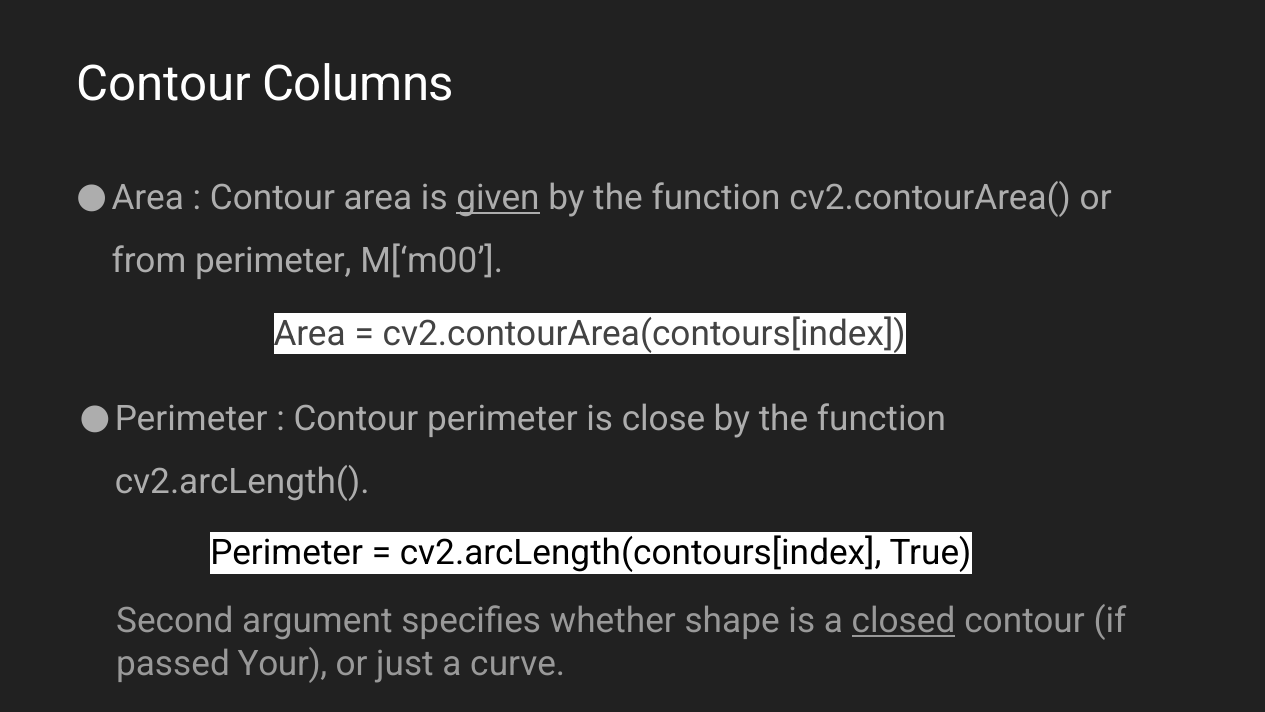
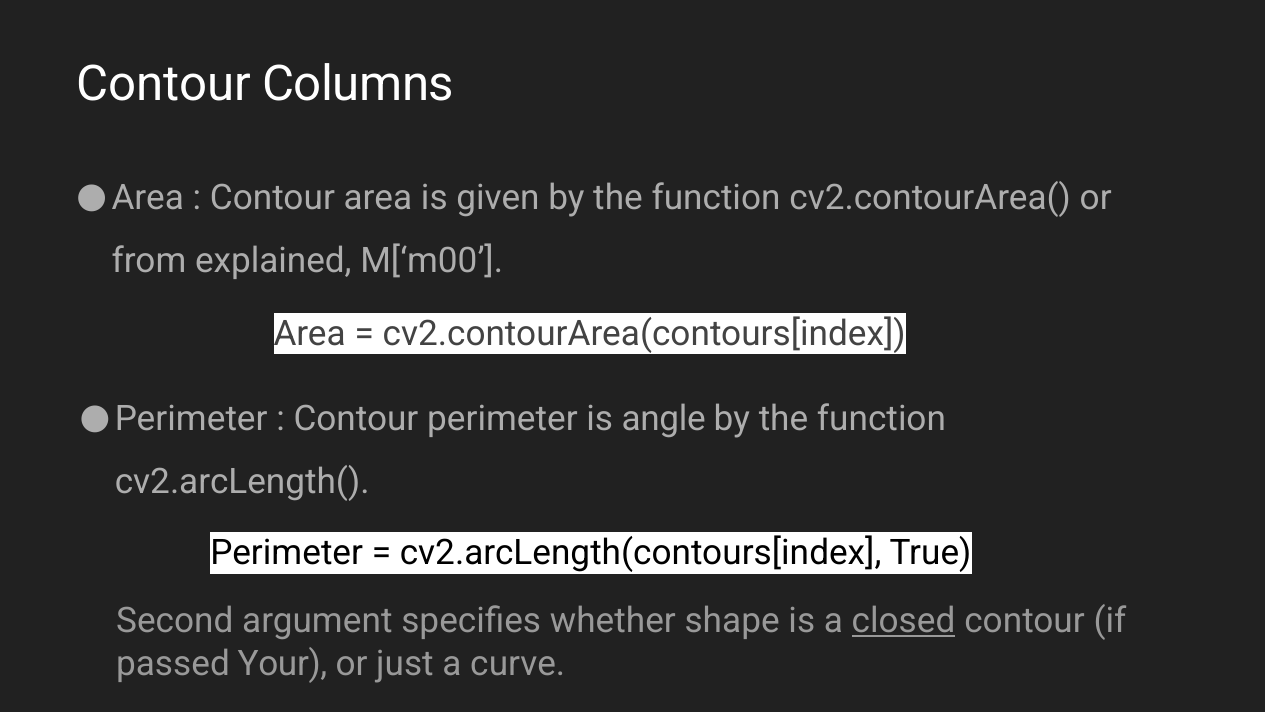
given underline: present -> none
from perimeter: perimeter -> explained
close: close -> angle
